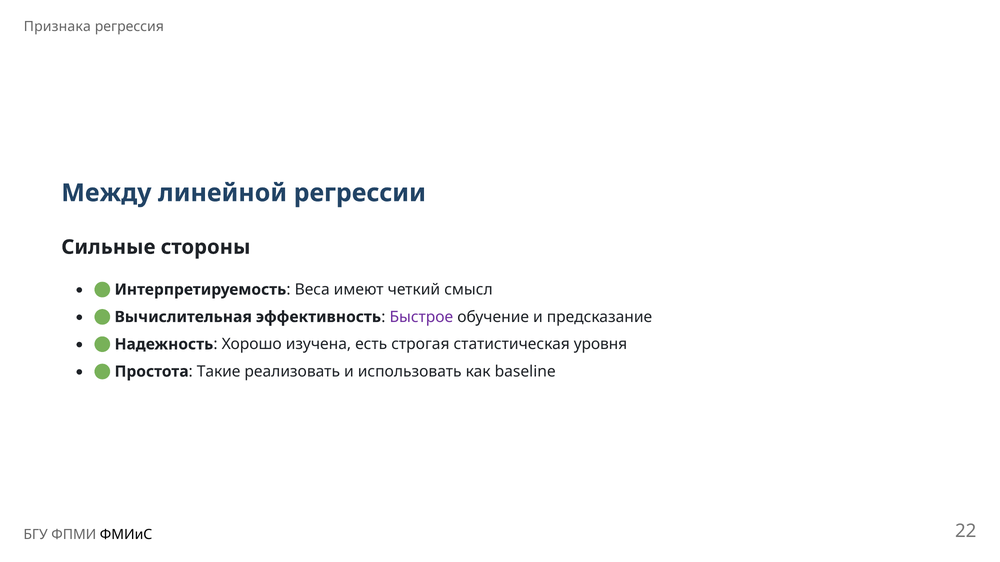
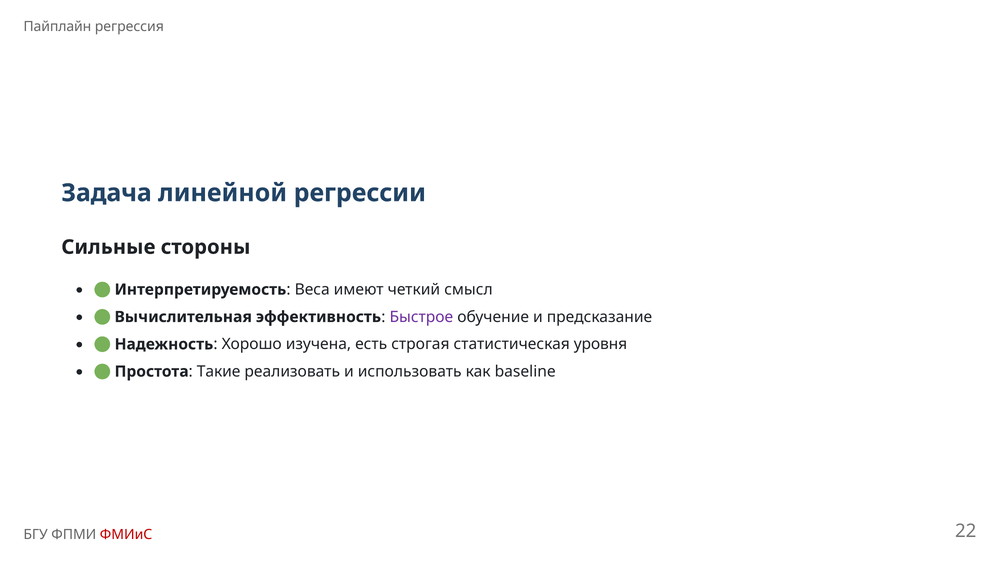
Признака: Признака -> Пайплайн
Между: Между -> Задача
ФМИиС colour: black -> red
